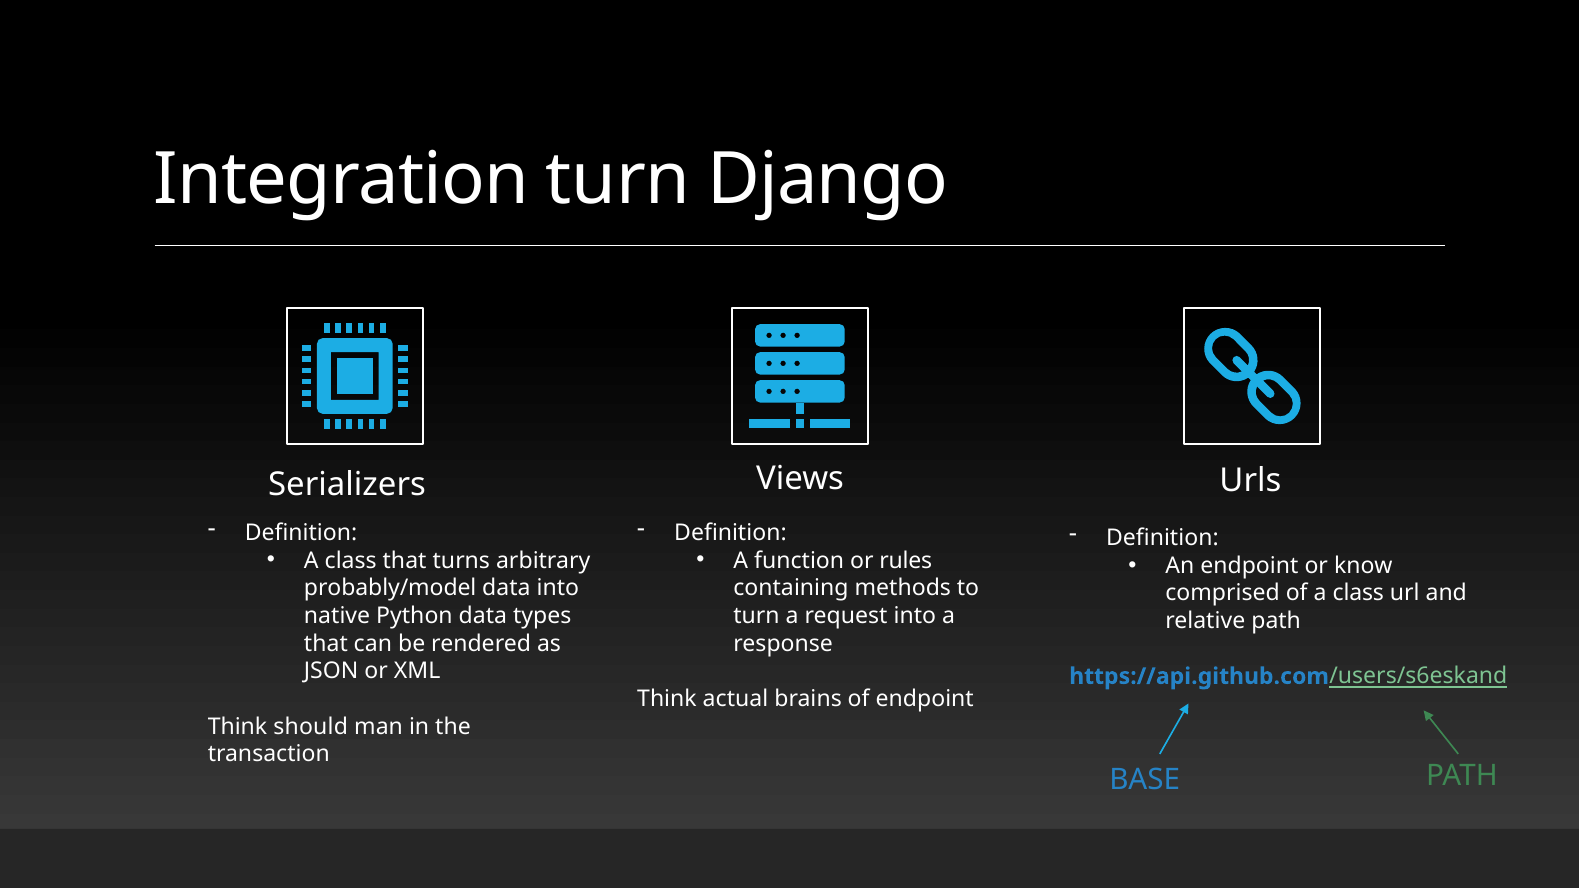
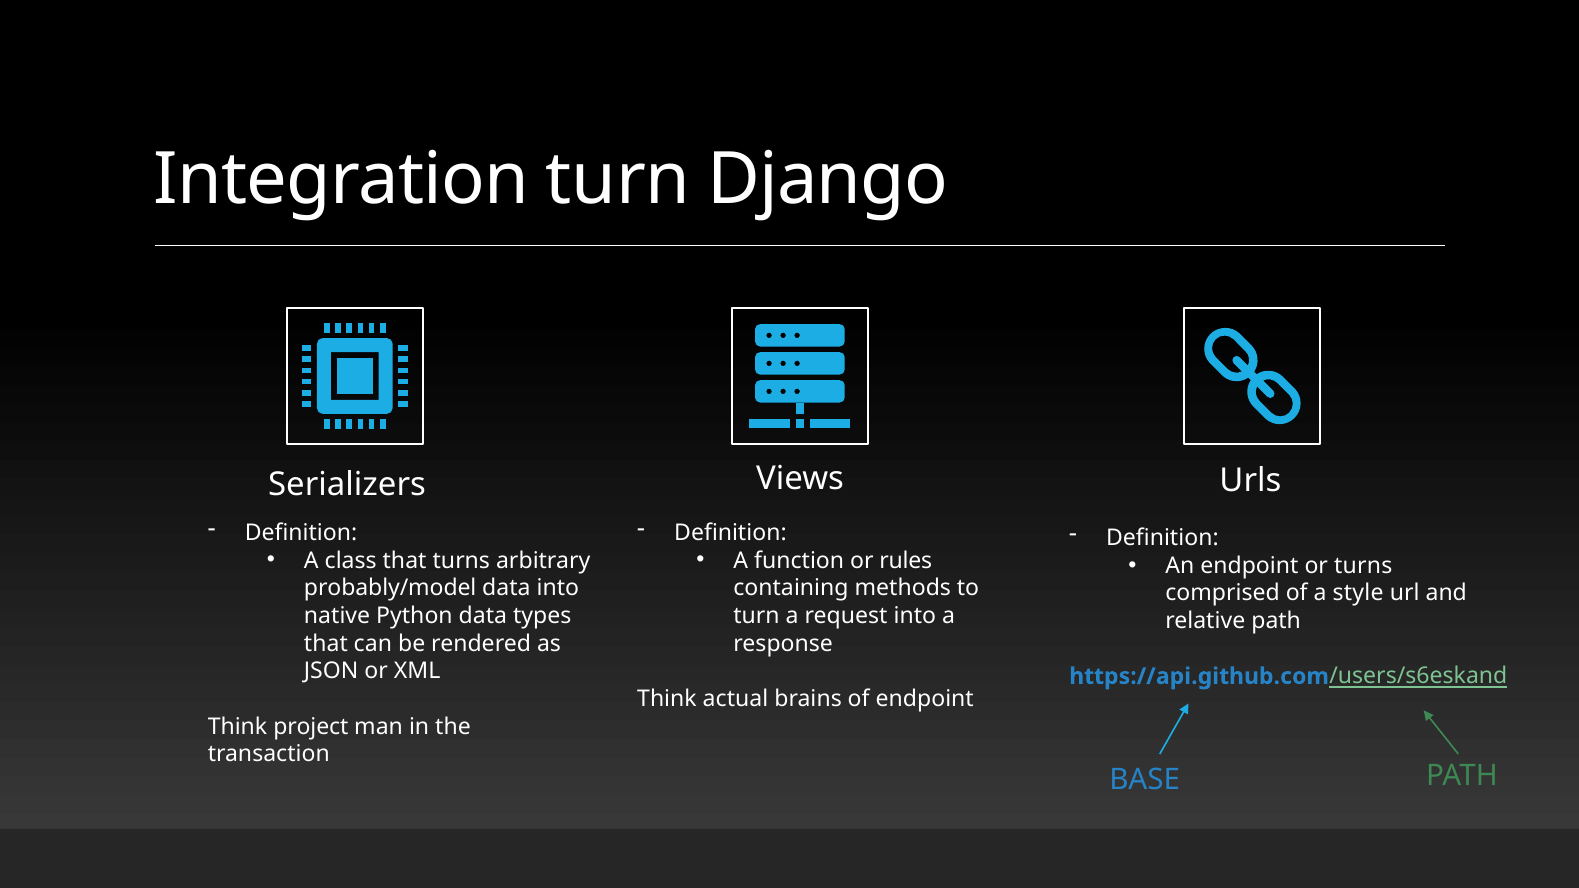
or know: know -> turns
of a class: class -> style
should: should -> project
